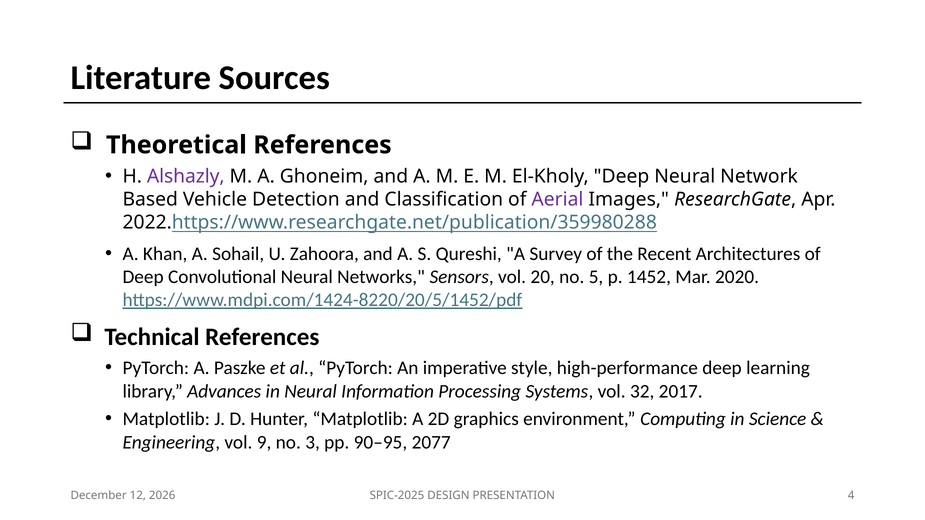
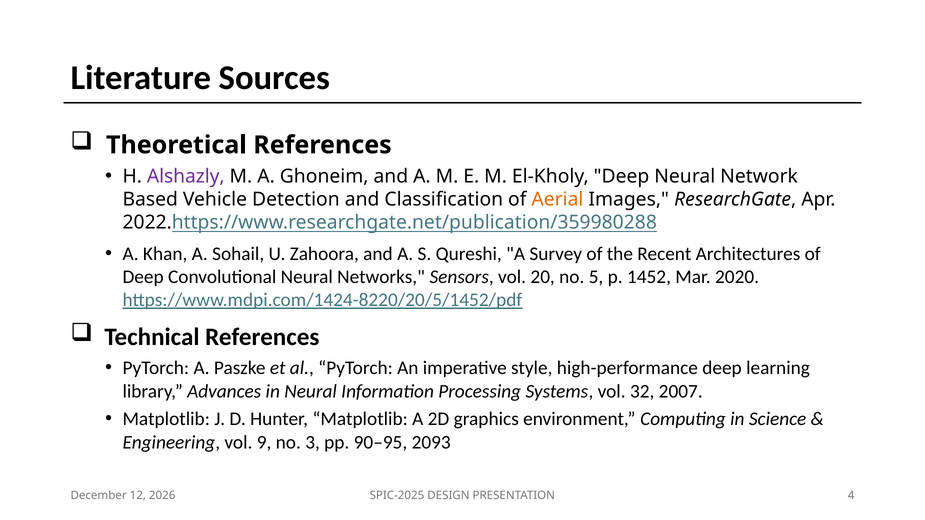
Aerial colour: purple -> orange
2017: 2017 -> 2007
2077: 2077 -> 2093
